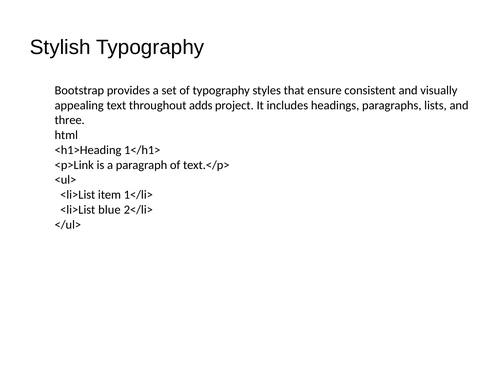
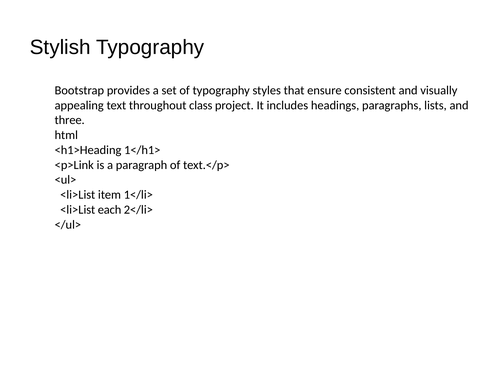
adds: adds -> class
blue: blue -> each
